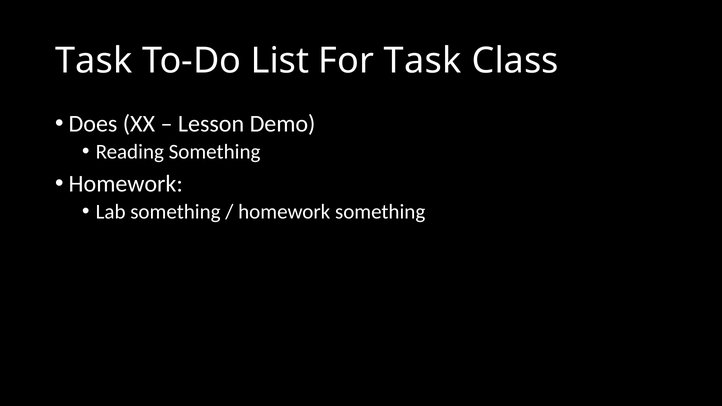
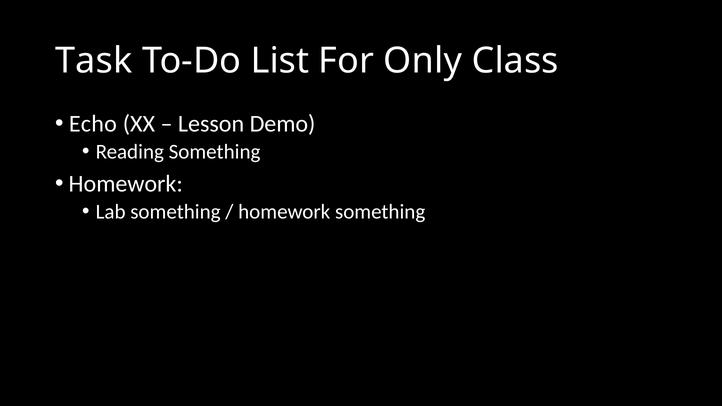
For Task: Task -> Only
Does: Does -> Echo
